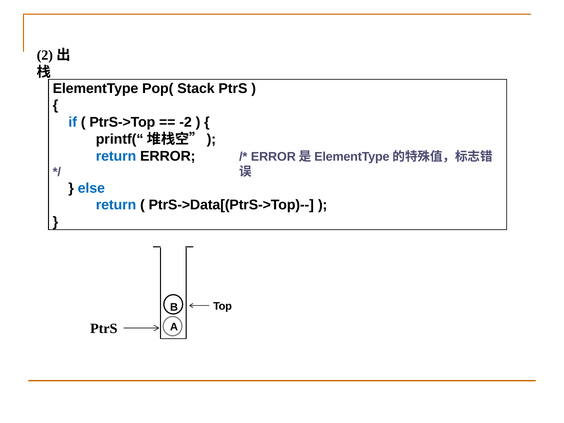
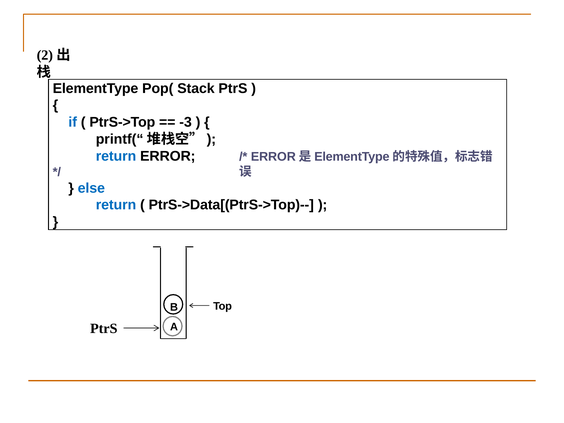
-2: -2 -> -3
